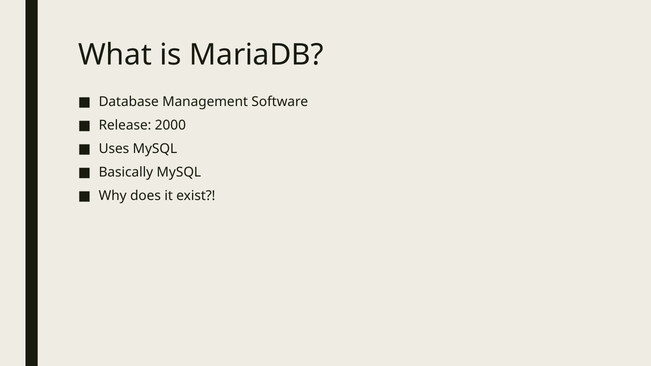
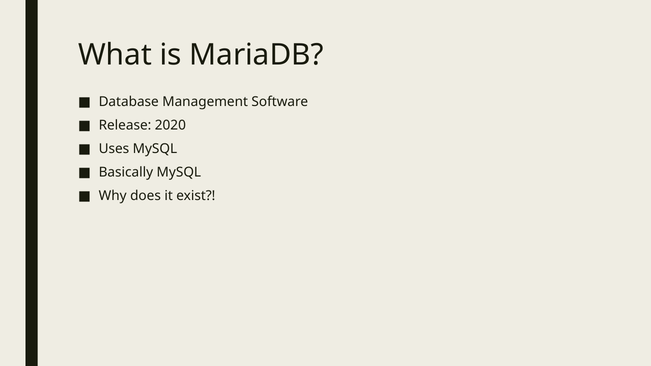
2000: 2000 -> 2020
